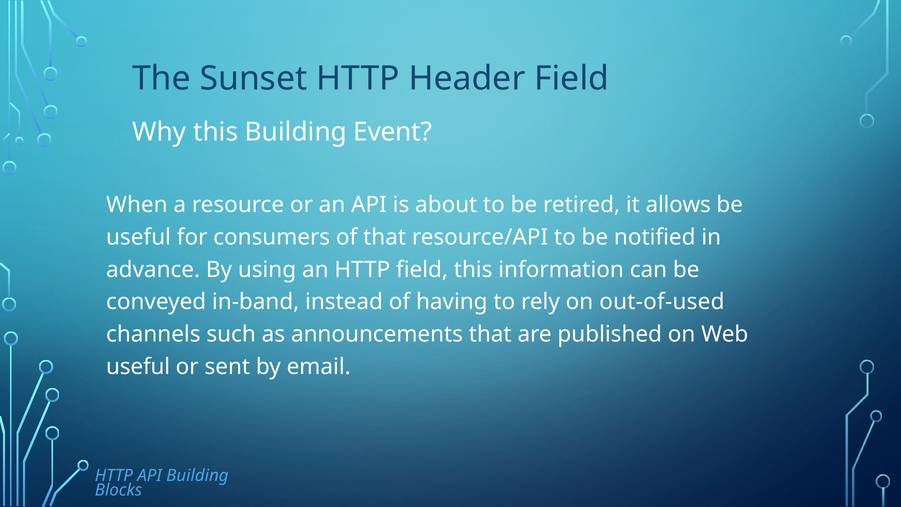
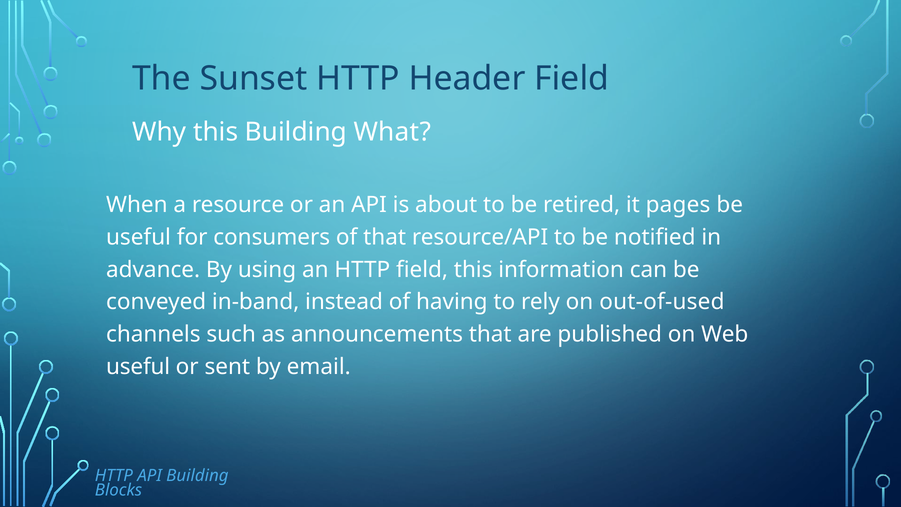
Event: Event -> What
allows: allows -> pages
